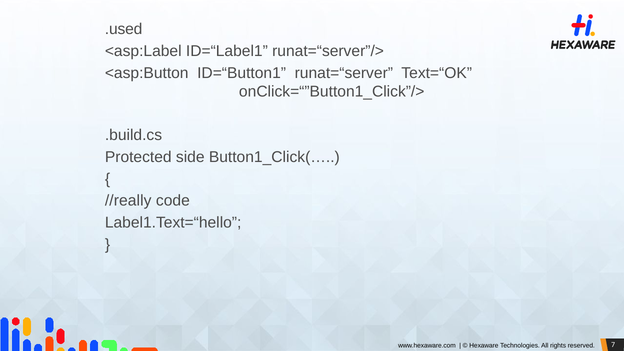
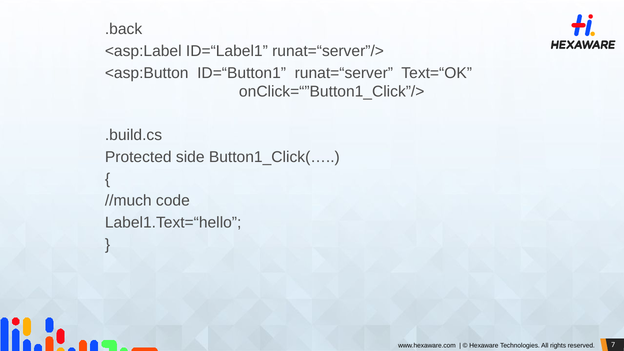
.used: .used -> .back
//really: //really -> //much
